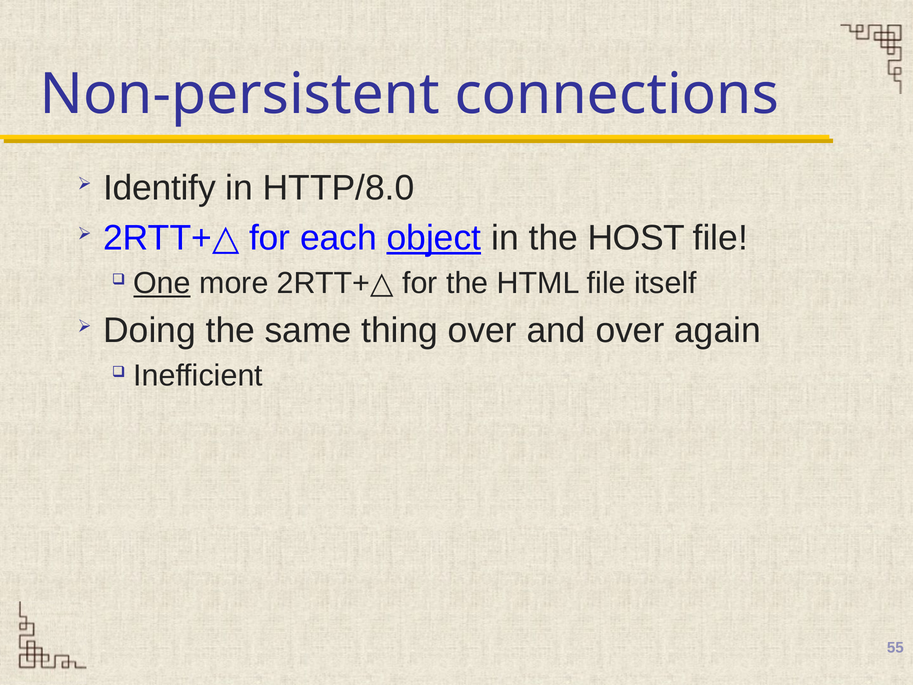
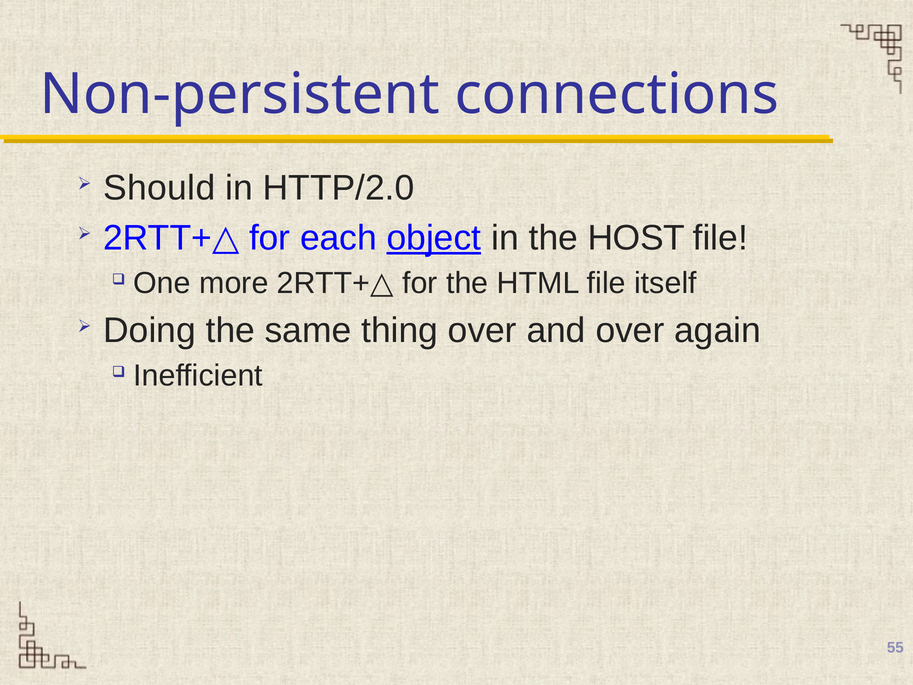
Identify: Identify -> Should
HTTP/8.0: HTTP/8.0 -> HTTP/2.0
One underline: present -> none
